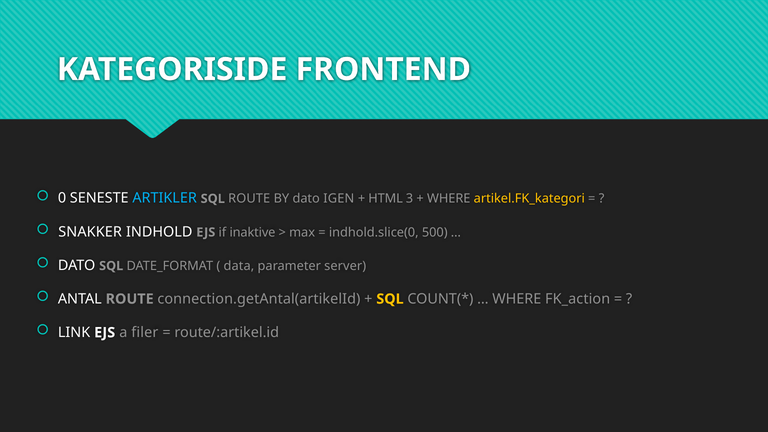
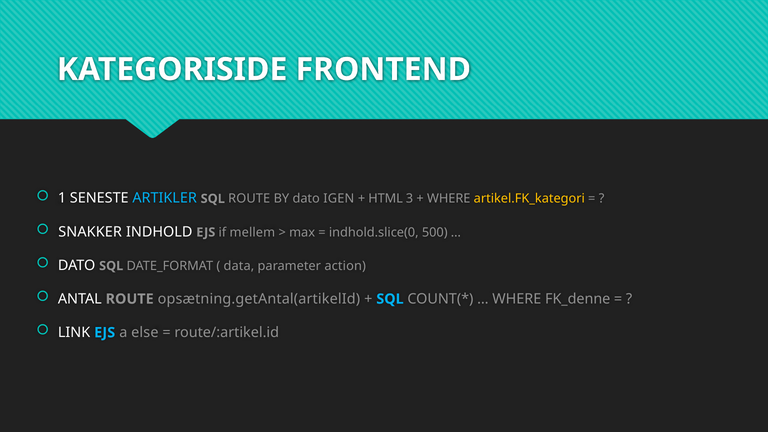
0: 0 -> 1
inaktive: inaktive -> mellem
server: server -> action
connection.getAntal(artikelId: connection.getAntal(artikelId -> opsætning.getAntal(artikelId
SQL at (390, 299) colour: yellow -> light blue
FK_action: FK_action -> FK_denne
EJS at (105, 333) colour: white -> light blue
filer: filer -> else
